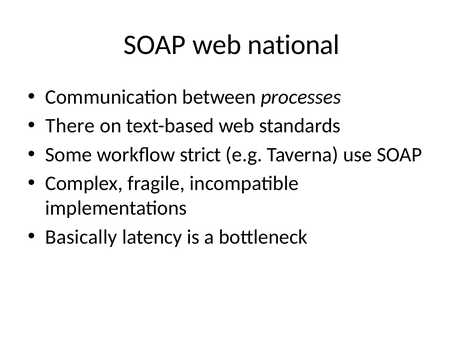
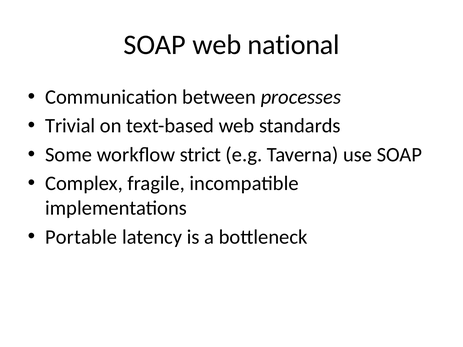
There: There -> Trivial
Basically: Basically -> Portable
